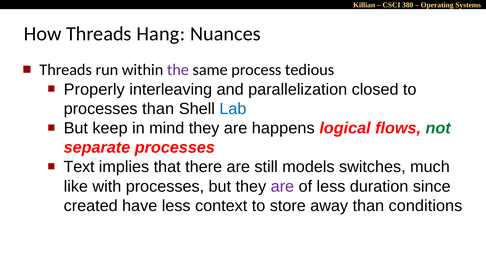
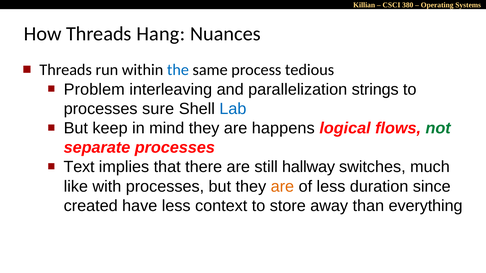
the colour: purple -> blue
Properly: Properly -> Problem
closed: closed -> strings
processes than: than -> sure
models: models -> hallway
are at (282, 187) colour: purple -> orange
conditions: conditions -> everything
